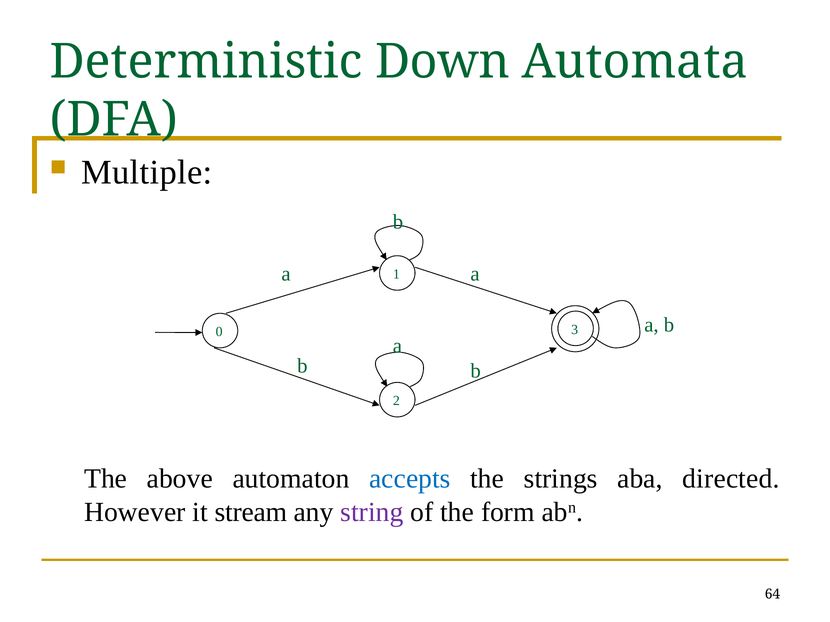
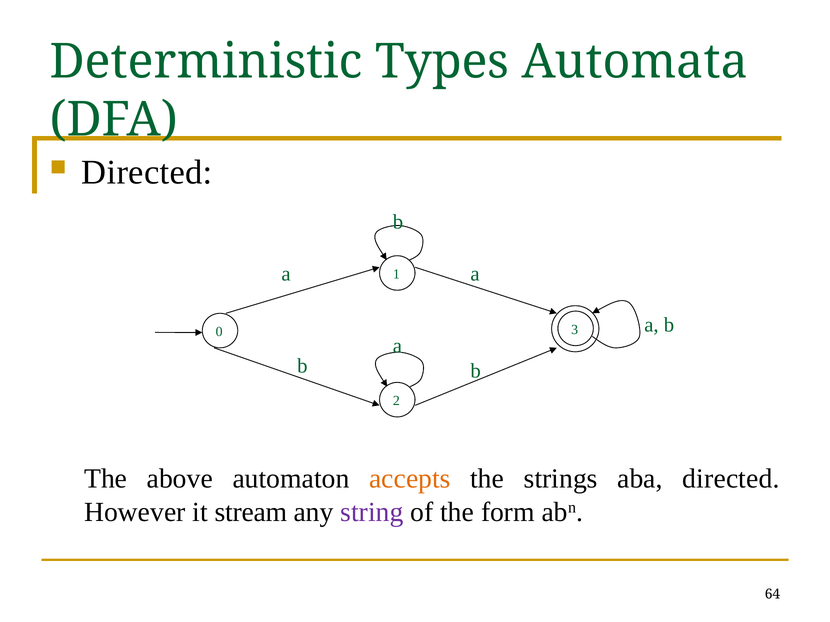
Down: Down -> Types
Multiple at (147, 173): Multiple -> Directed
accepts colour: blue -> orange
